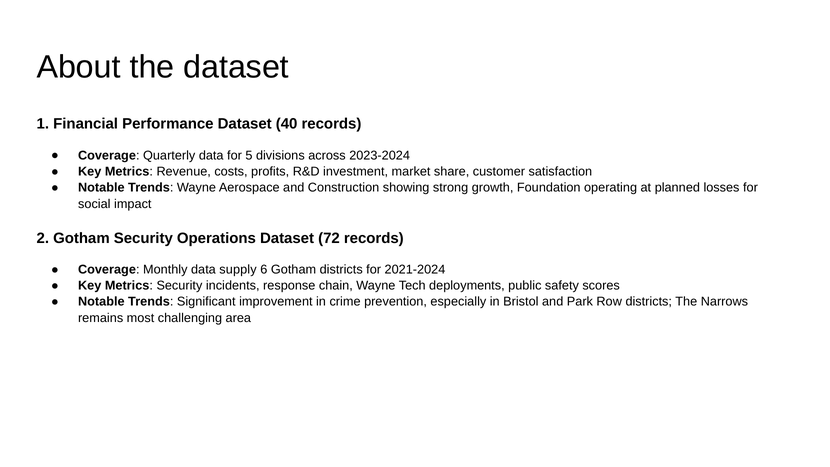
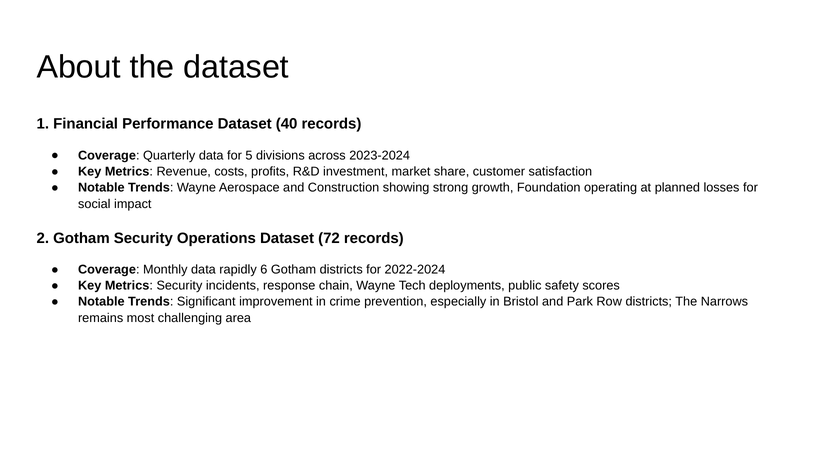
supply: supply -> rapidly
2021-2024: 2021-2024 -> 2022-2024
